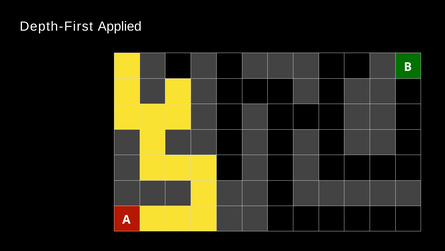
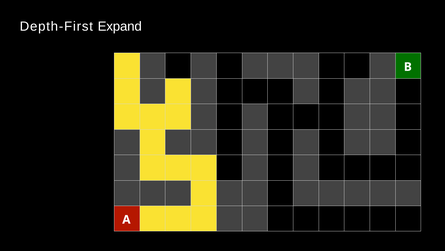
Applied: Applied -> Expand
